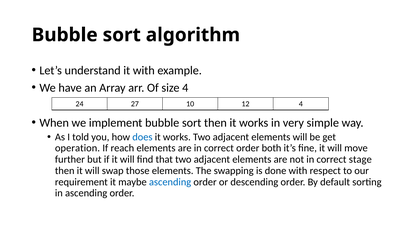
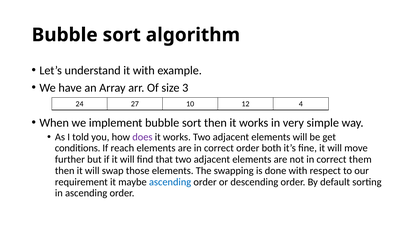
size 4: 4 -> 3
does colour: blue -> purple
operation: operation -> conditions
stage: stage -> them
